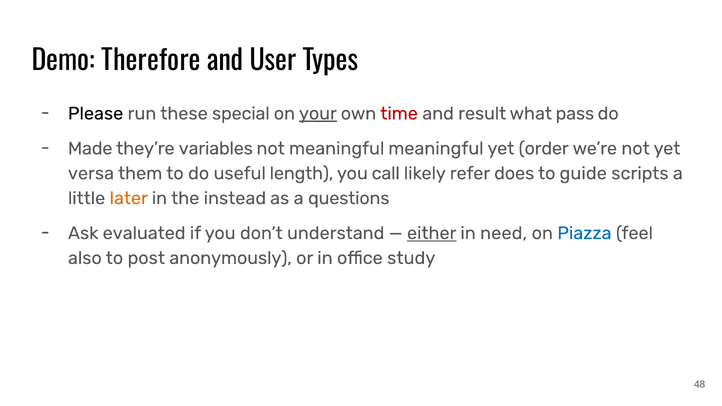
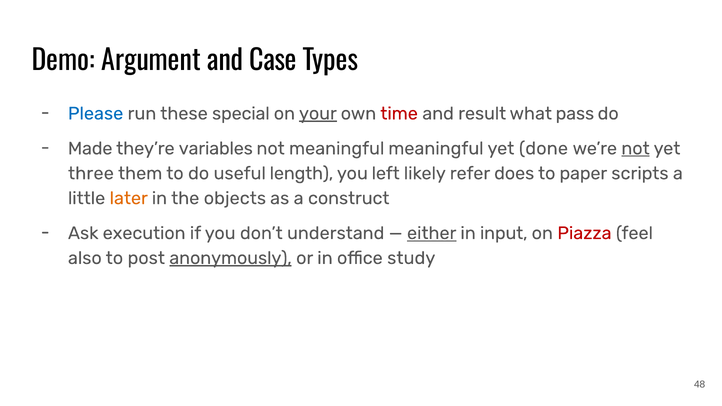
Therefore: Therefore -> Argument
User: User -> Case
Please colour: black -> blue
order: order -> done
not at (636, 148) underline: none -> present
versa: versa -> three
call: call -> left
guide: guide -> paper
instead: instead -> objects
questions: questions -> construct
evaluated: evaluated -> execution
need: need -> input
Piazza colour: blue -> red
anonymously underline: none -> present
